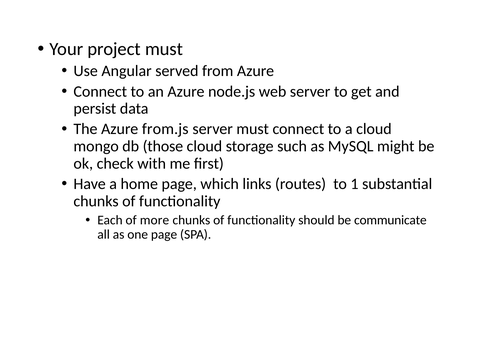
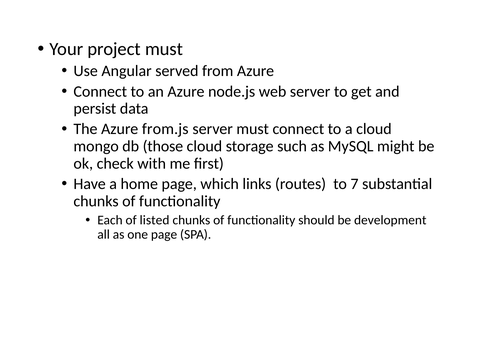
1: 1 -> 7
more: more -> listed
communicate: communicate -> development
